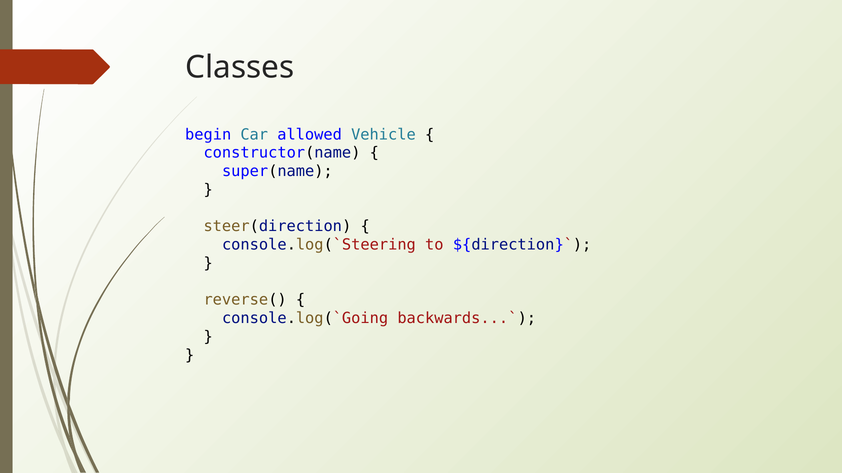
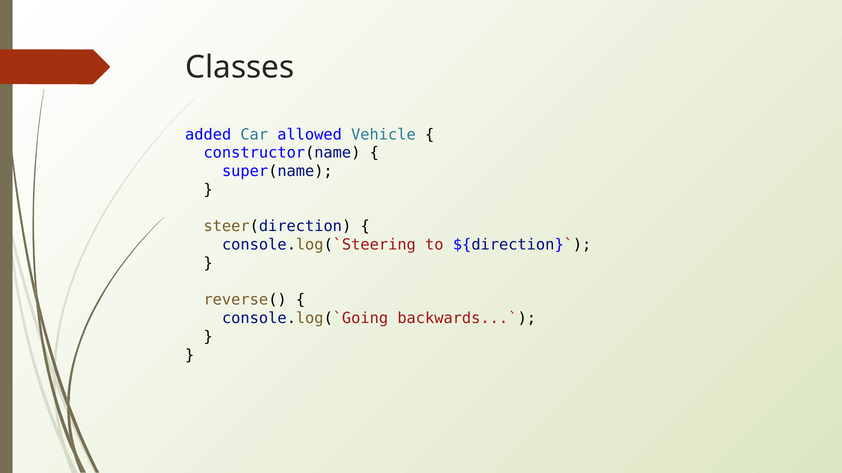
begin: begin -> added
